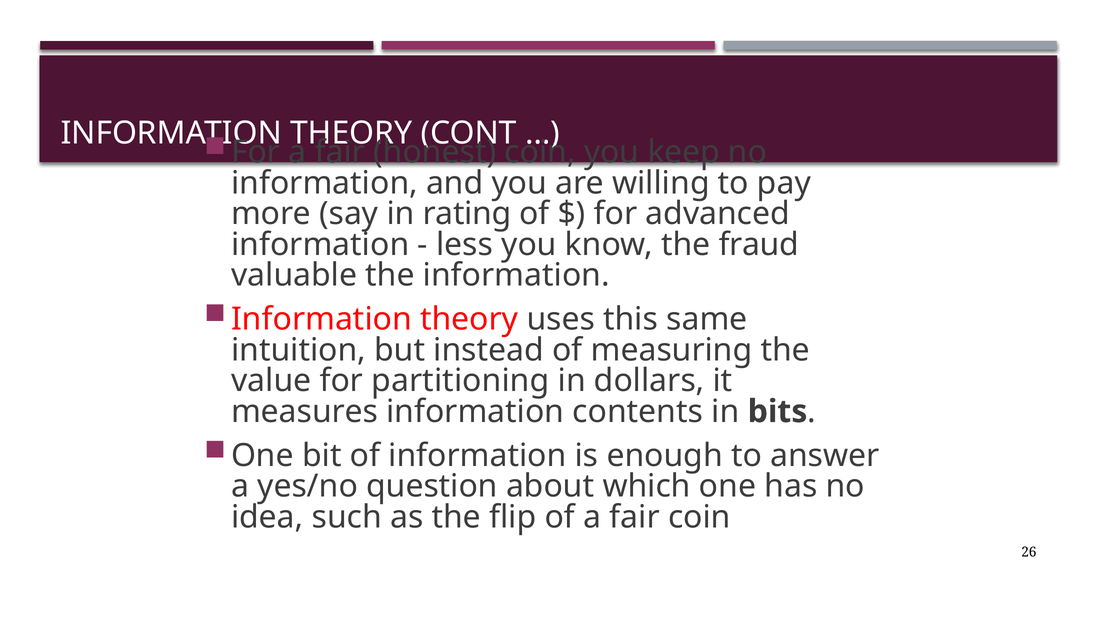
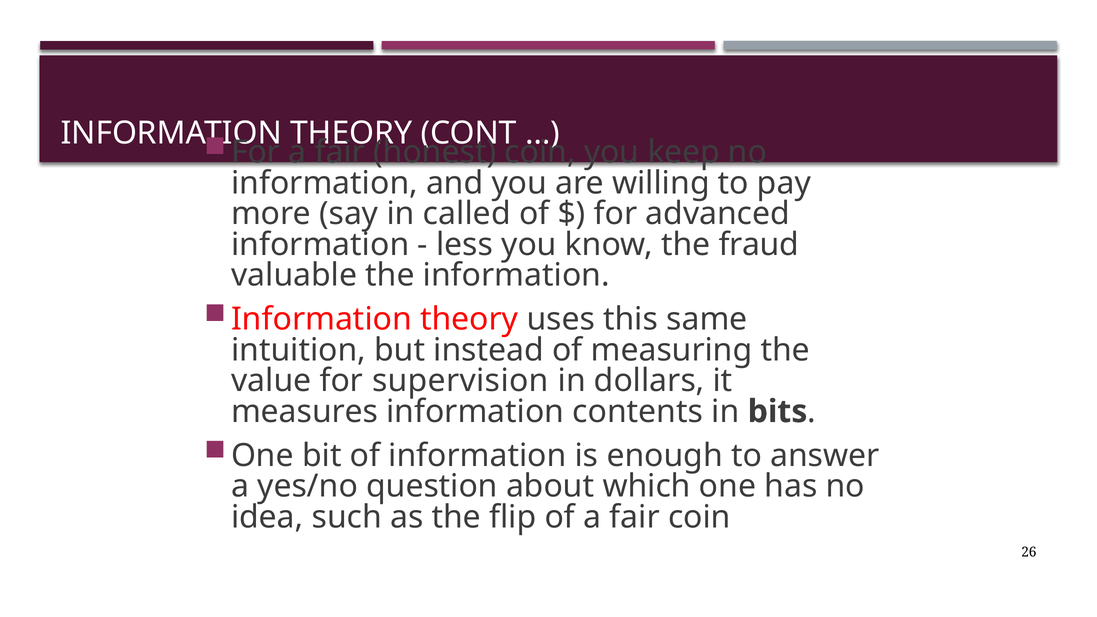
rating: rating -> called
partitioning: partitioning -> supervision
